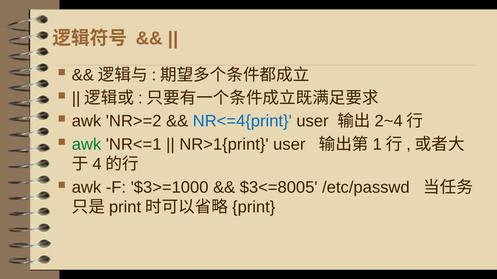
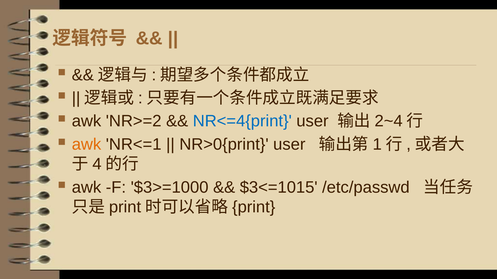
awk at (87, 145) colour: green -> orange
NR>1{print: NR>1{print -> NR>0{print
$3<=8005: $3<=8005 -> $3<=1015
